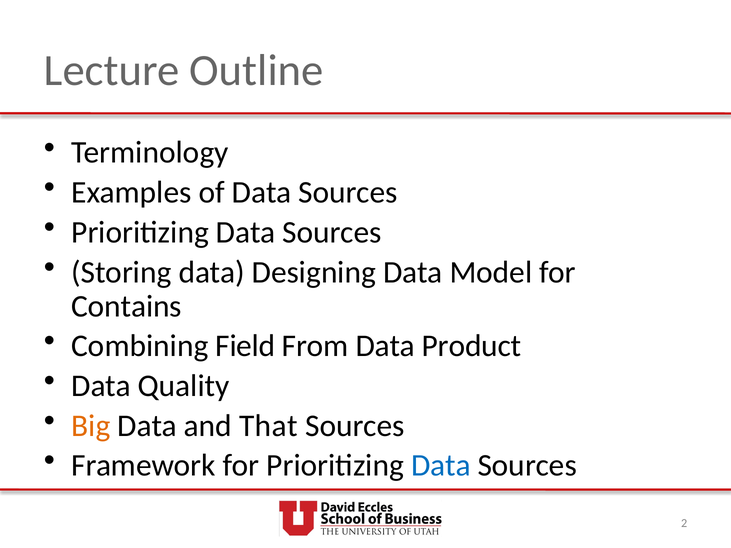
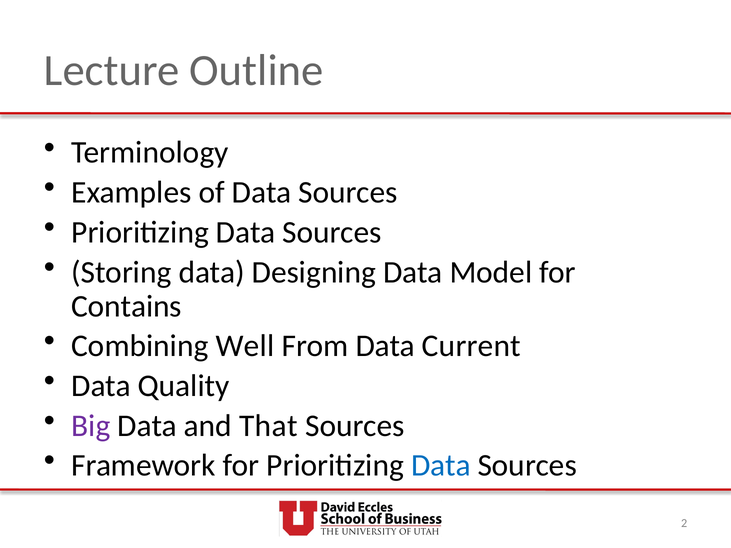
Field: Field -> Well
Product: Product -> Current
Big colour: orange -> purple
